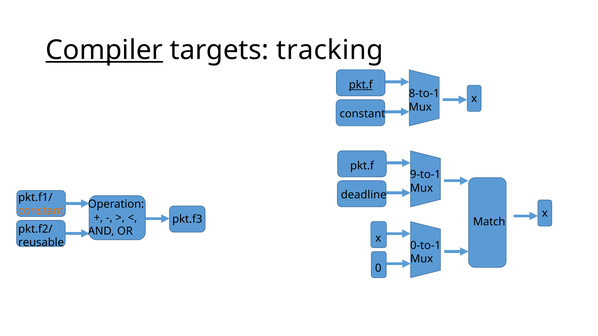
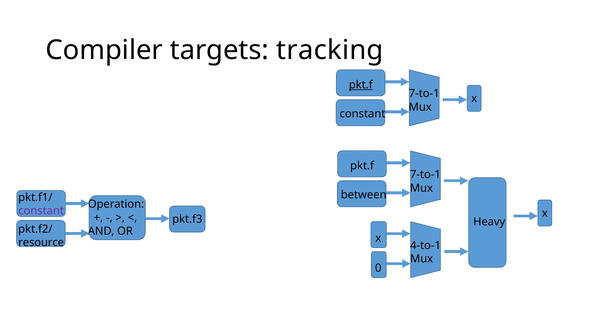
Compiler underline: present -> none
8-to-1 at (424, 94): 8-to-1 -> 7-to-1
9-to-1 at (425, 175): 9-to-1 -> 7-to-1
deadline: deadline -> between
constant at (41, 211) colour: orange -> purple
Match: Match -> Heavy
reusable: reusable -> resource
0-to-1: 0-to-1 -> 4-to-1
